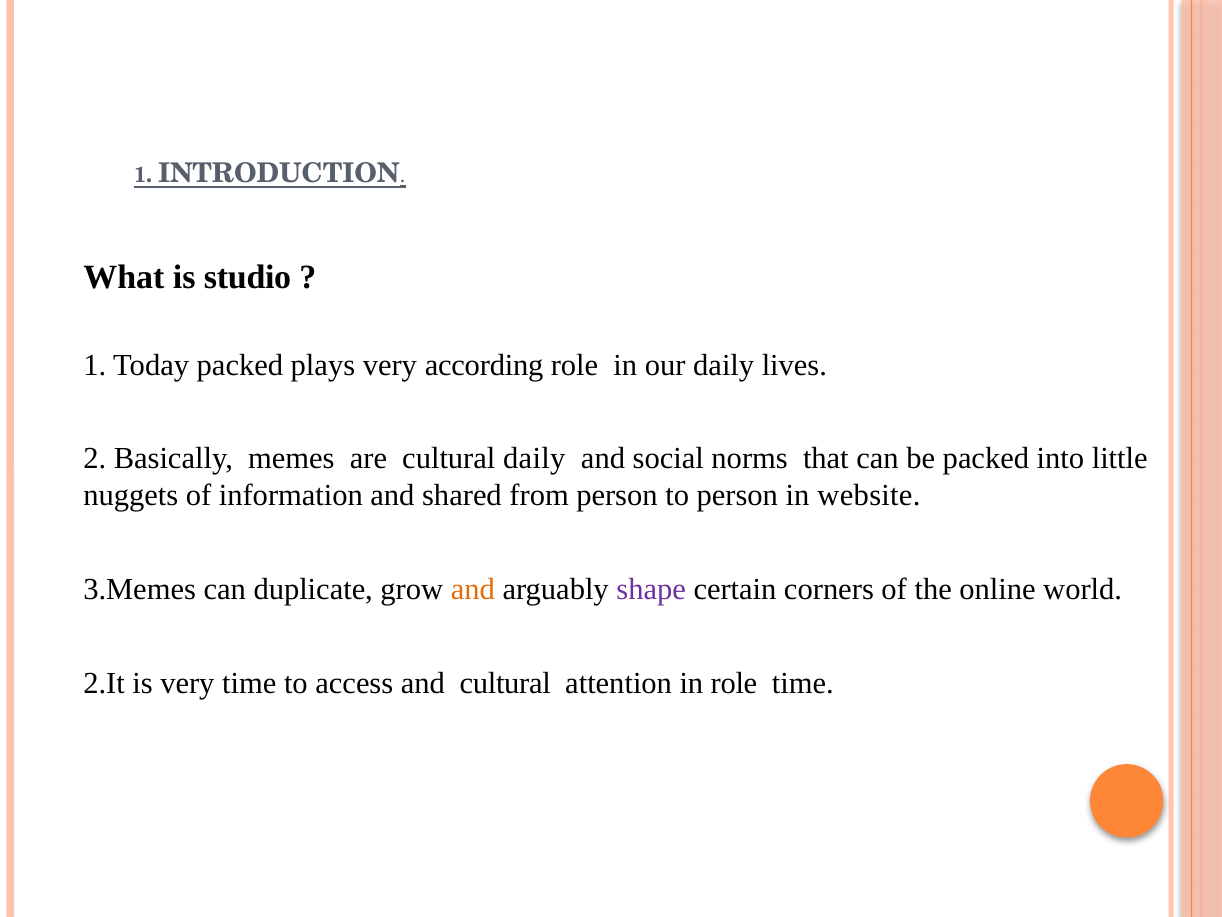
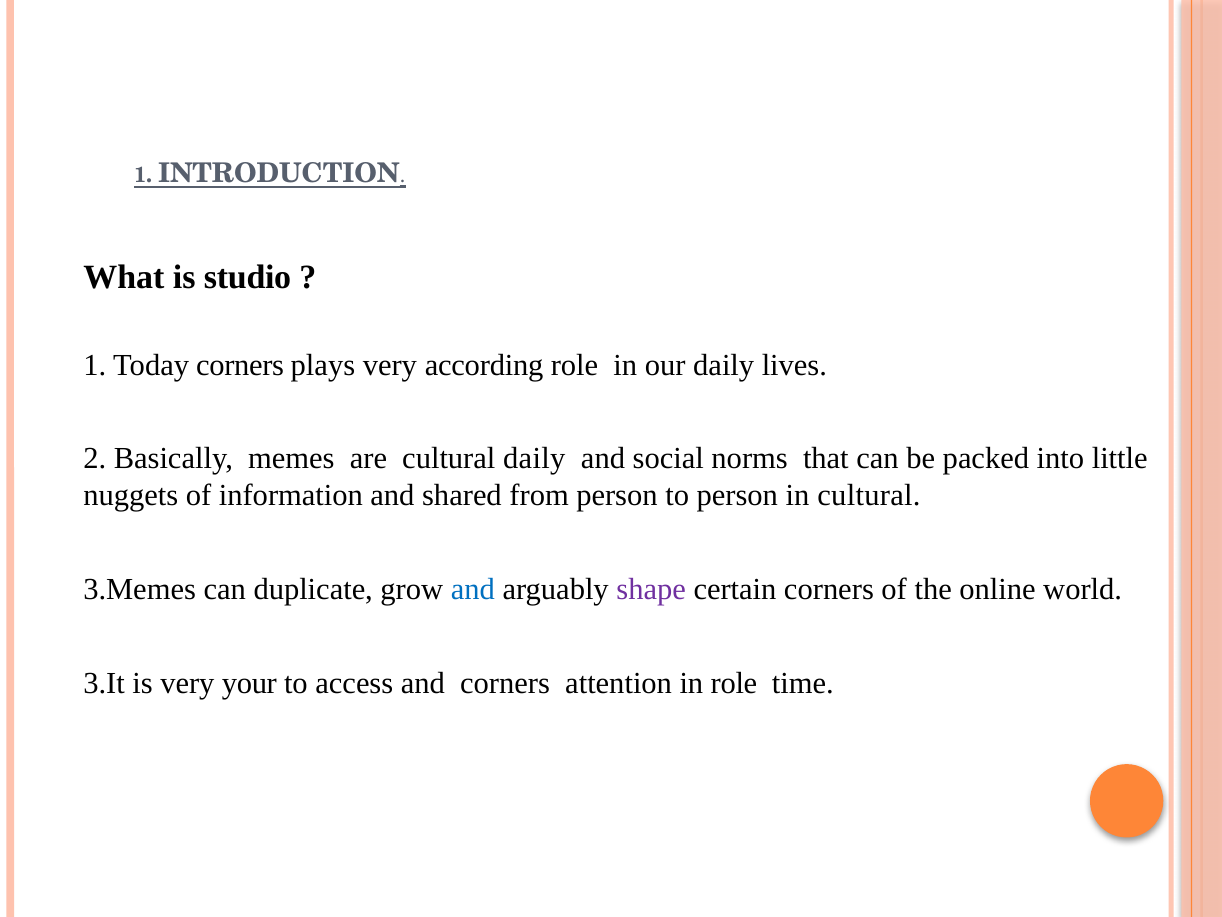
Today packed: packed -> corners
in website: website -> cultural
and at (473, 589) colour: orange -> blue
2.It: 2.It -> 3.It
very time: time -> your
and cultural: cultural -> corners
